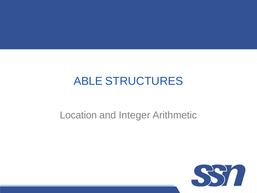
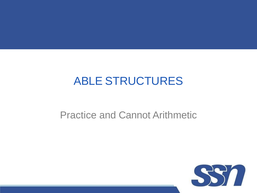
Location: Location -> Practice
Integer: Integer -> Cannot
